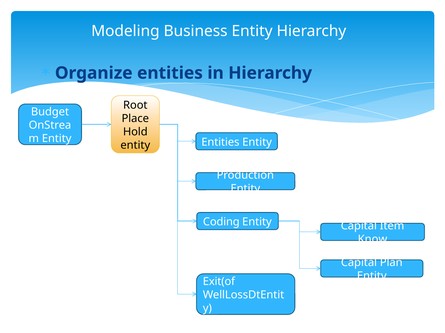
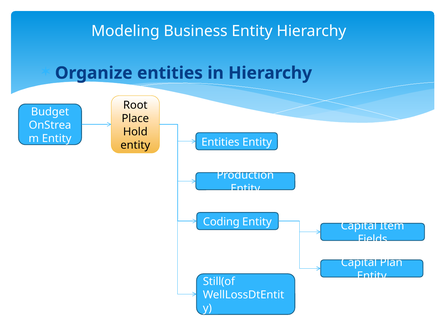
Know: Know -> Fields
Exit(of: Exit(of -> Still(of
